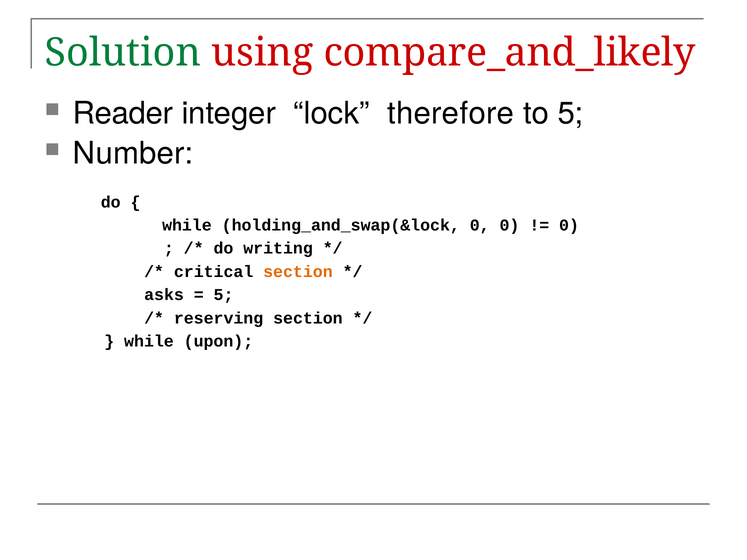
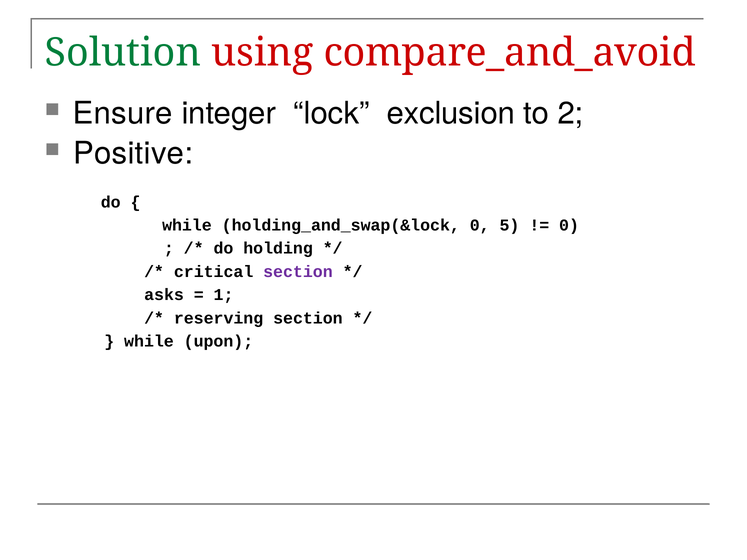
compare_and_likely: compare_and_likely -> compare_and_avoid
Reader: Reader -> Ensure
therefore: therefore -> exclusion
to 5: 5 -> 2
Number: Number -> Positive
0 0: 0 -> 5
writing: writing -> holding
section at (298, 272) colour: orange -> purple
5 at (224, 295): 5 -> 1
